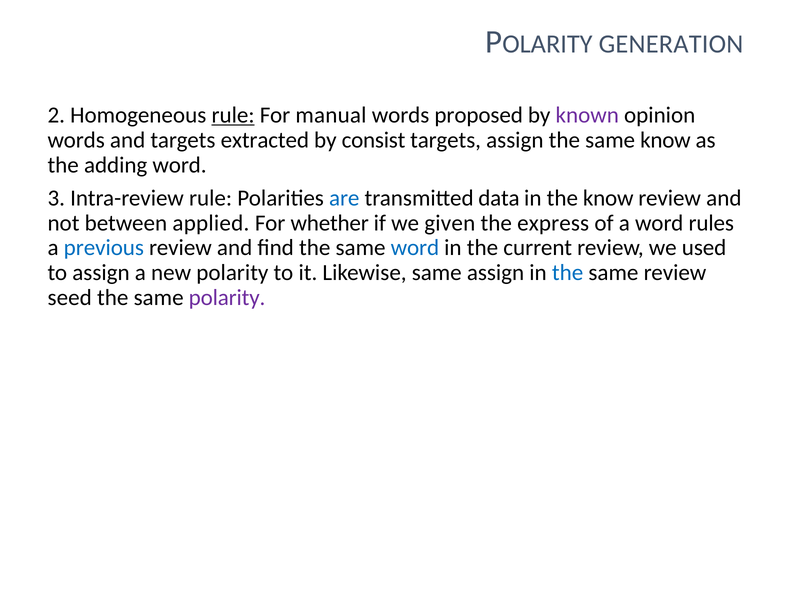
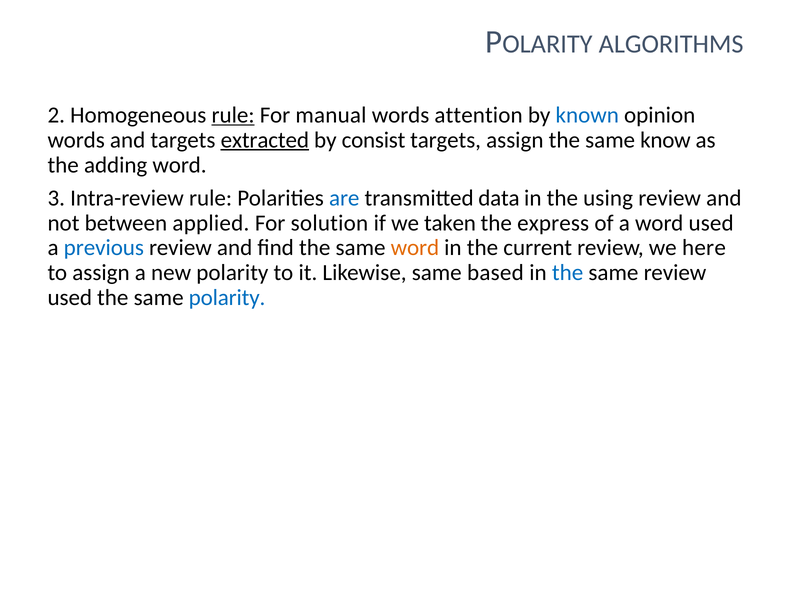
GENERATION: GENERATION -> ALGORITHMS
proposed: proposed -> attention
known colour: purple -> blue
extracted underline: none -> present
the know: know -> using
whether: whether -> solution
given: given -> taken
word rules: rules -> used
word at (415, 248) colour: blue -> orange
used: used -> here
same assign: assign -> based
seed at (70, 298): seed -> used
polarity at (227, 298) colour: purple -> blue
